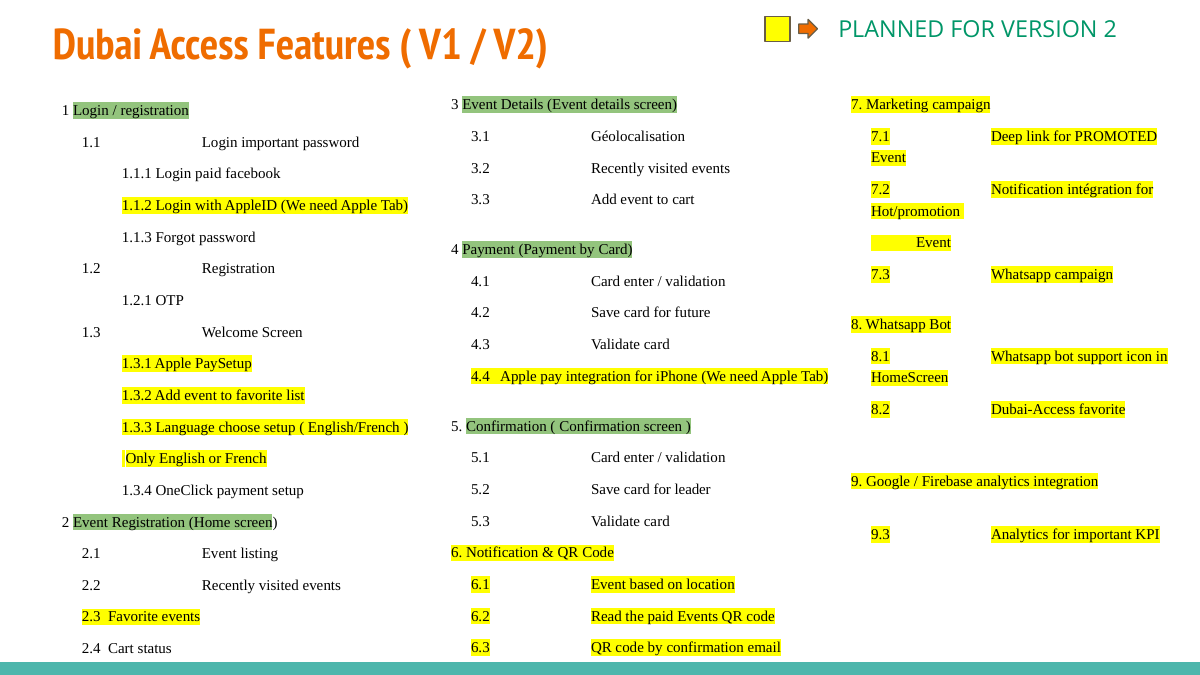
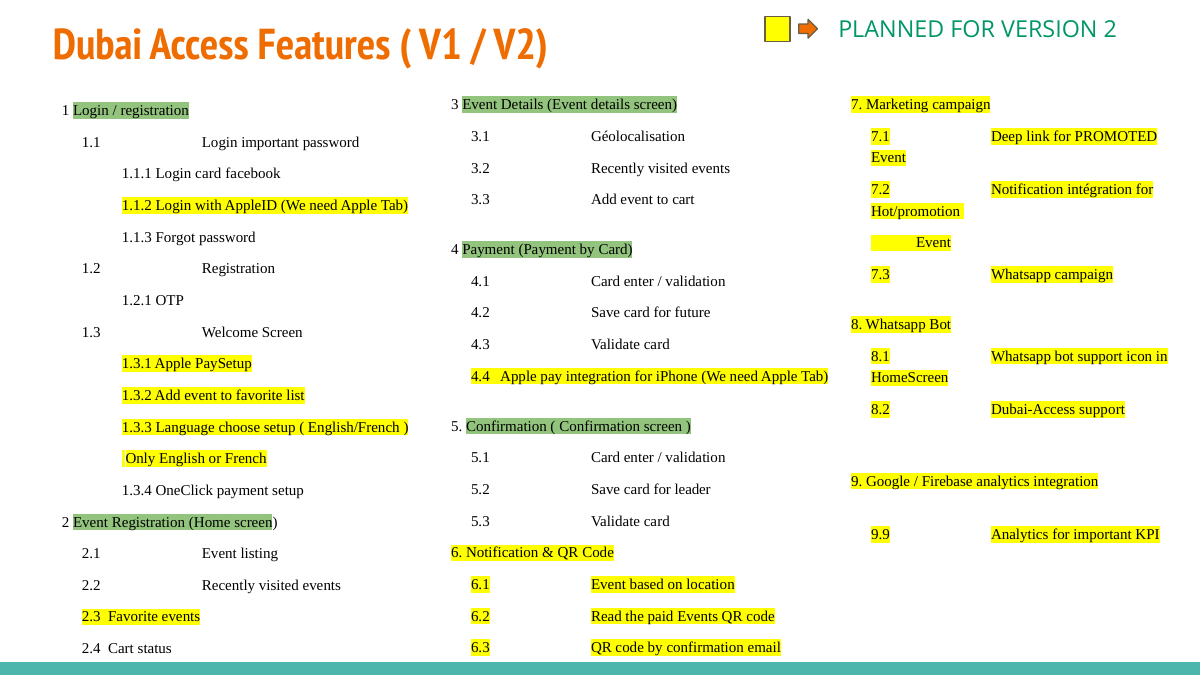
Login paid: paid -> card
Dubai-Access favorite: favorite -> support
9.3: 9.3 -> 9.9
